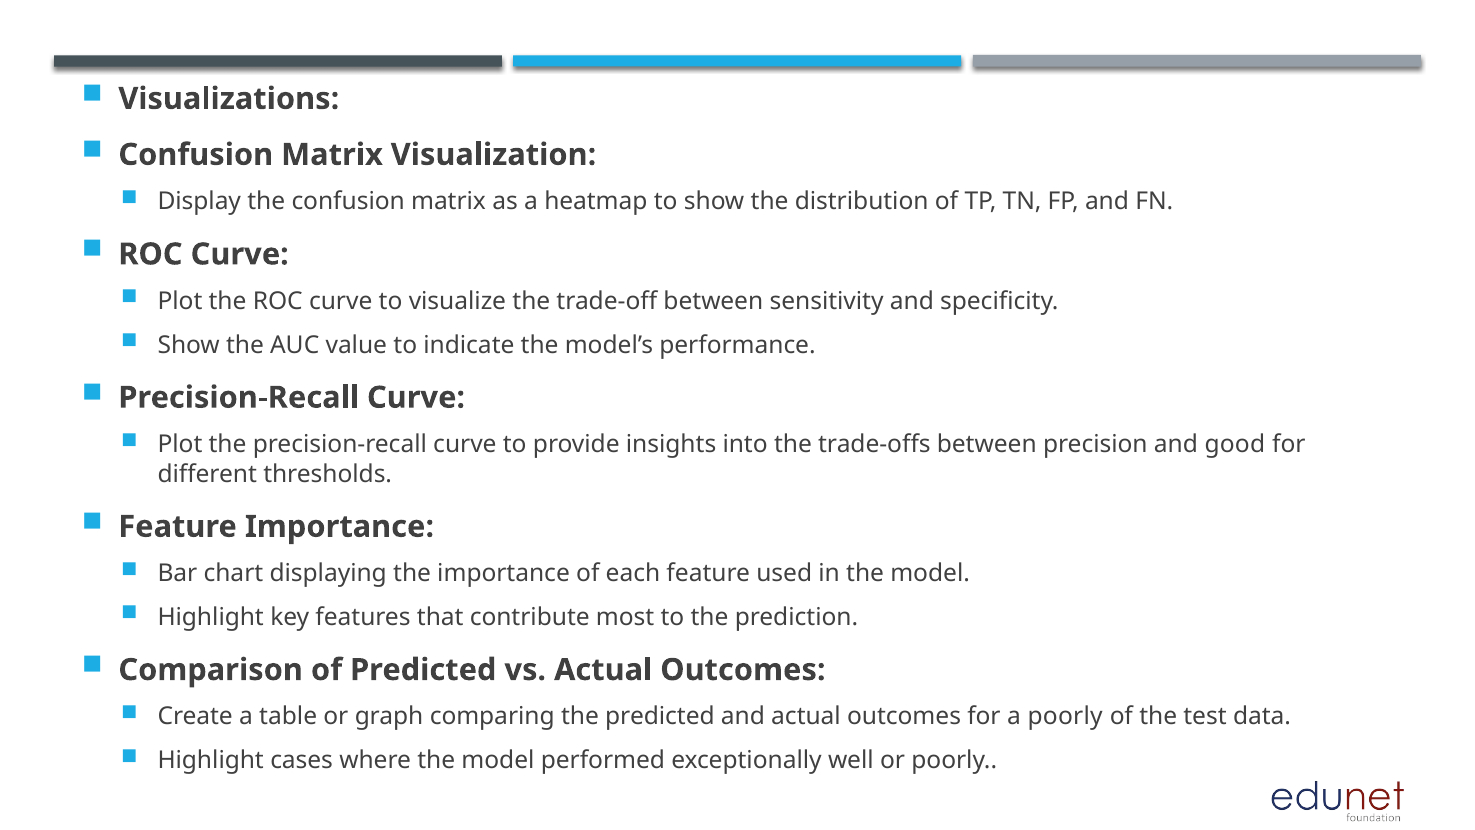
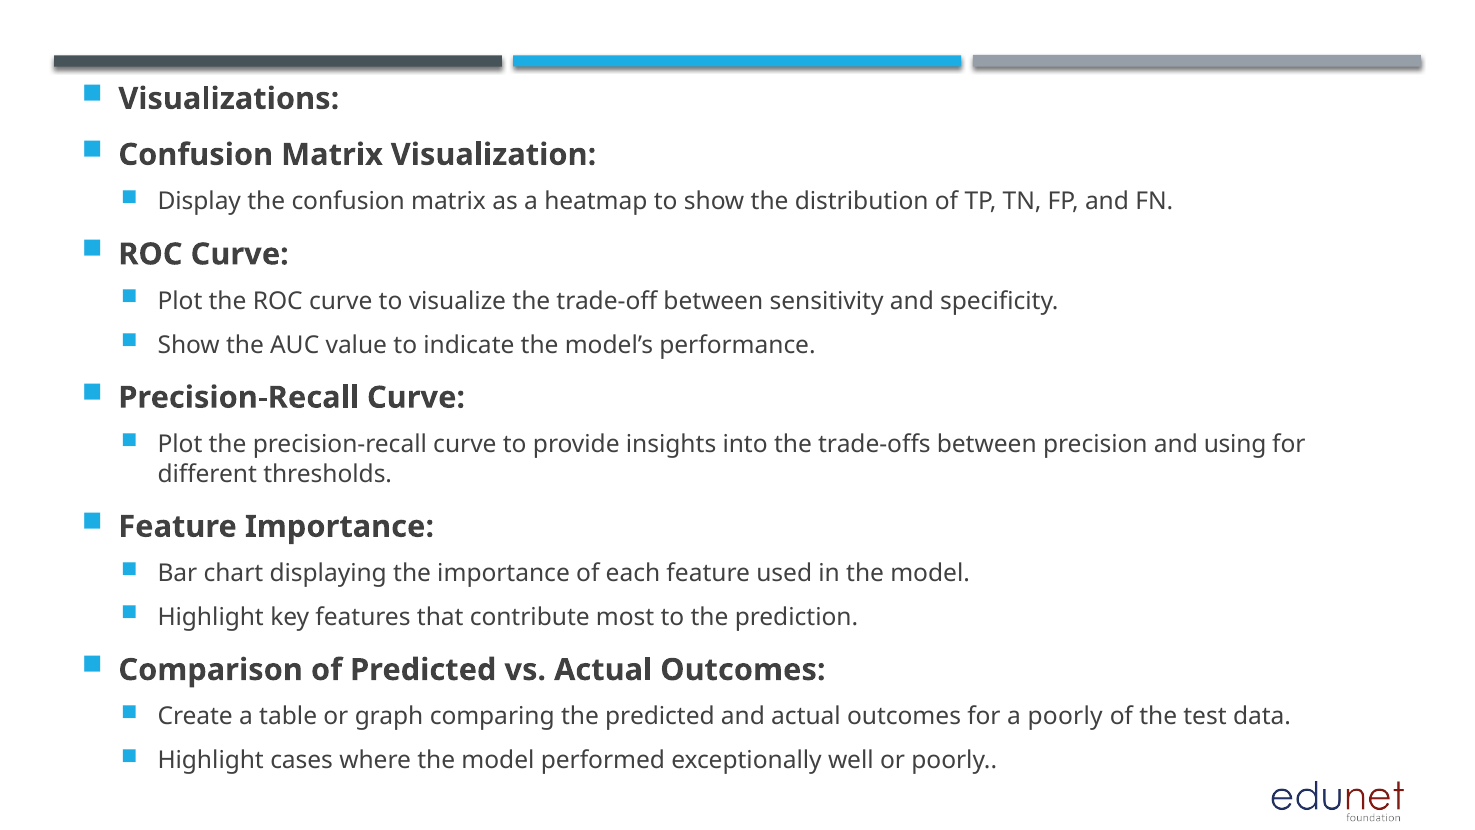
good: good -> using
